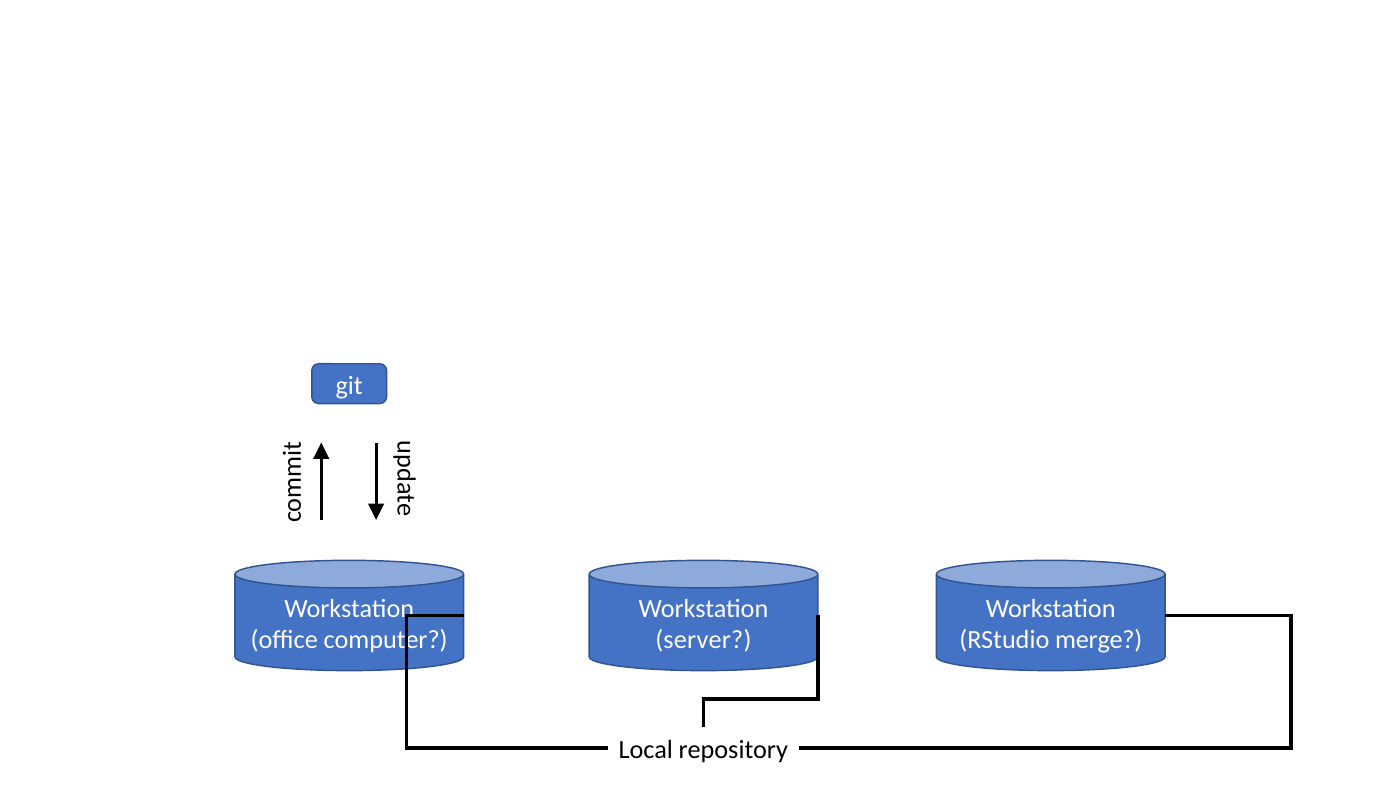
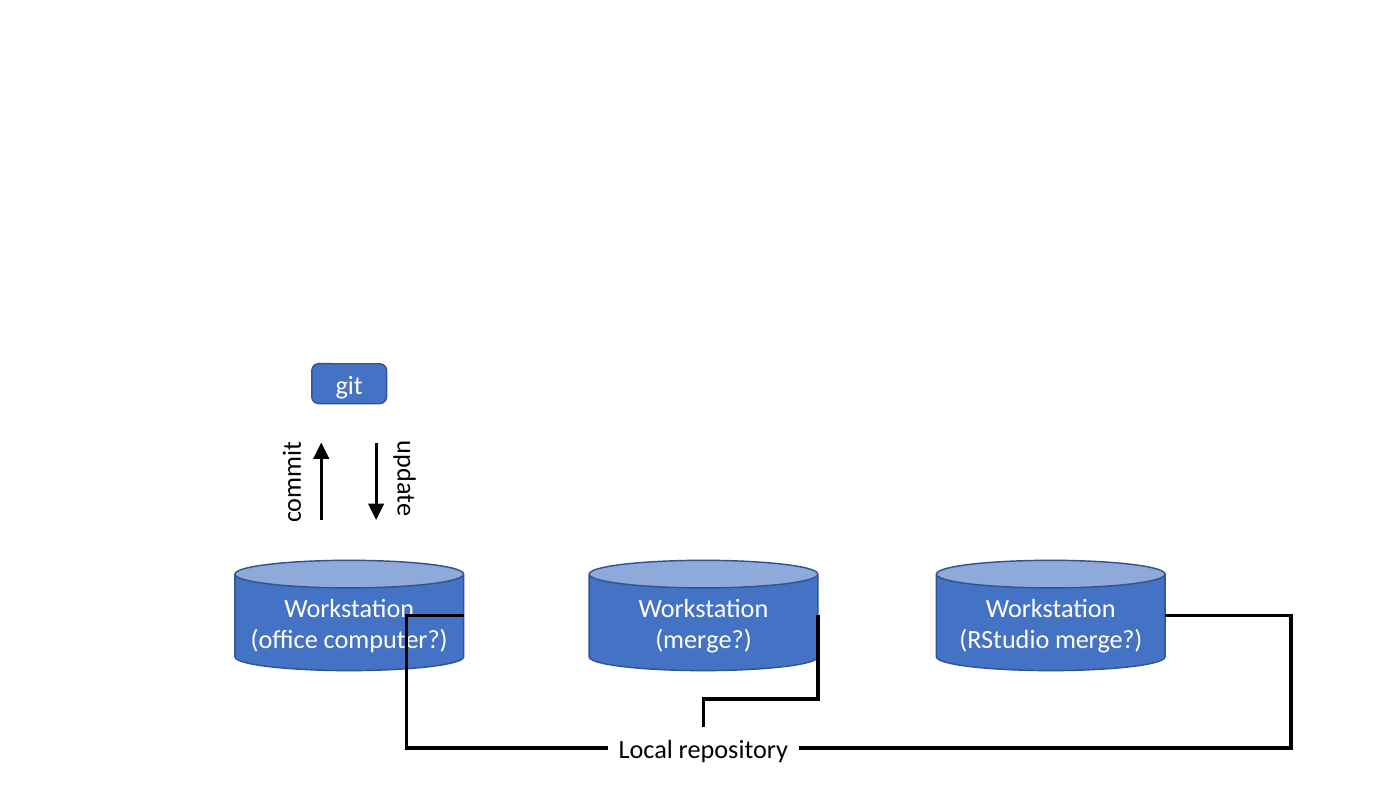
server at (703, 640): server -> merge
